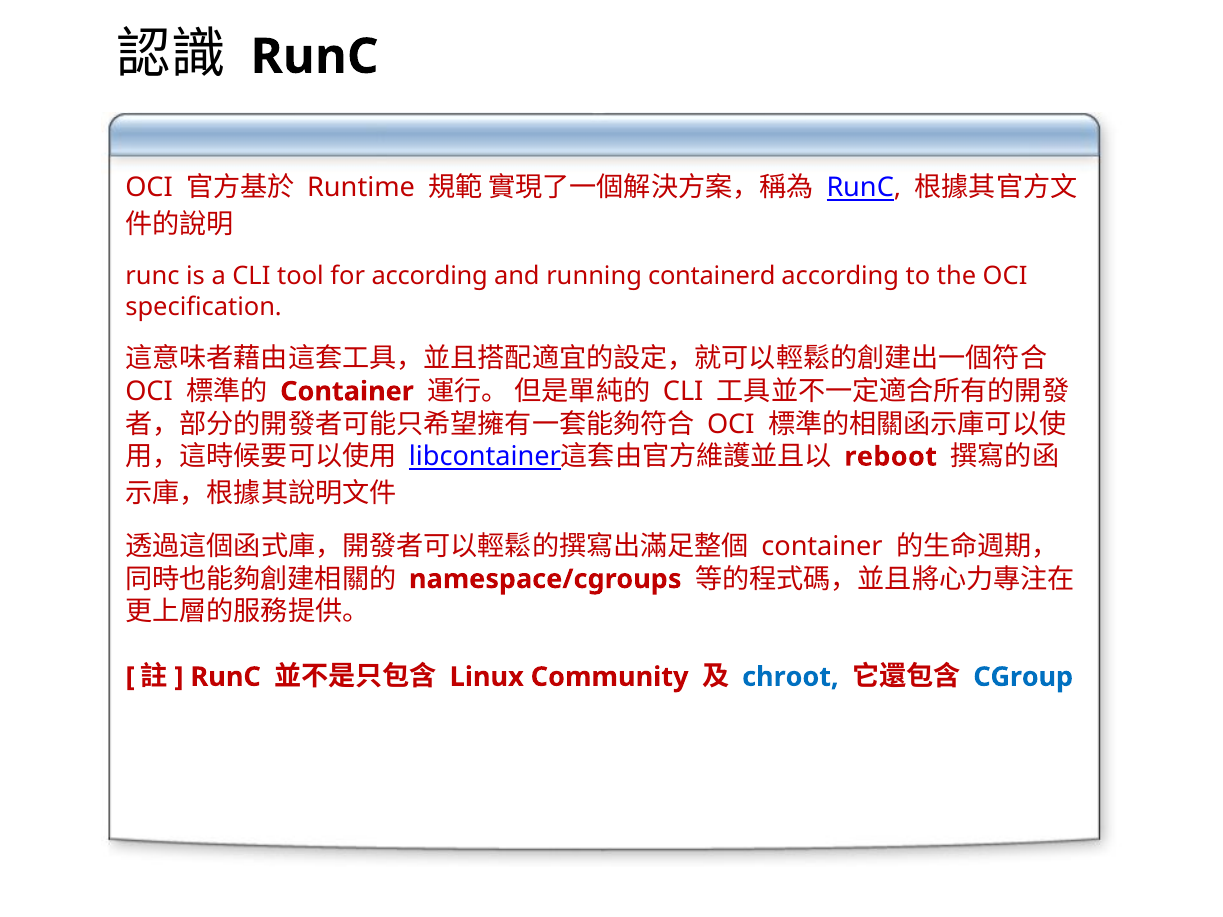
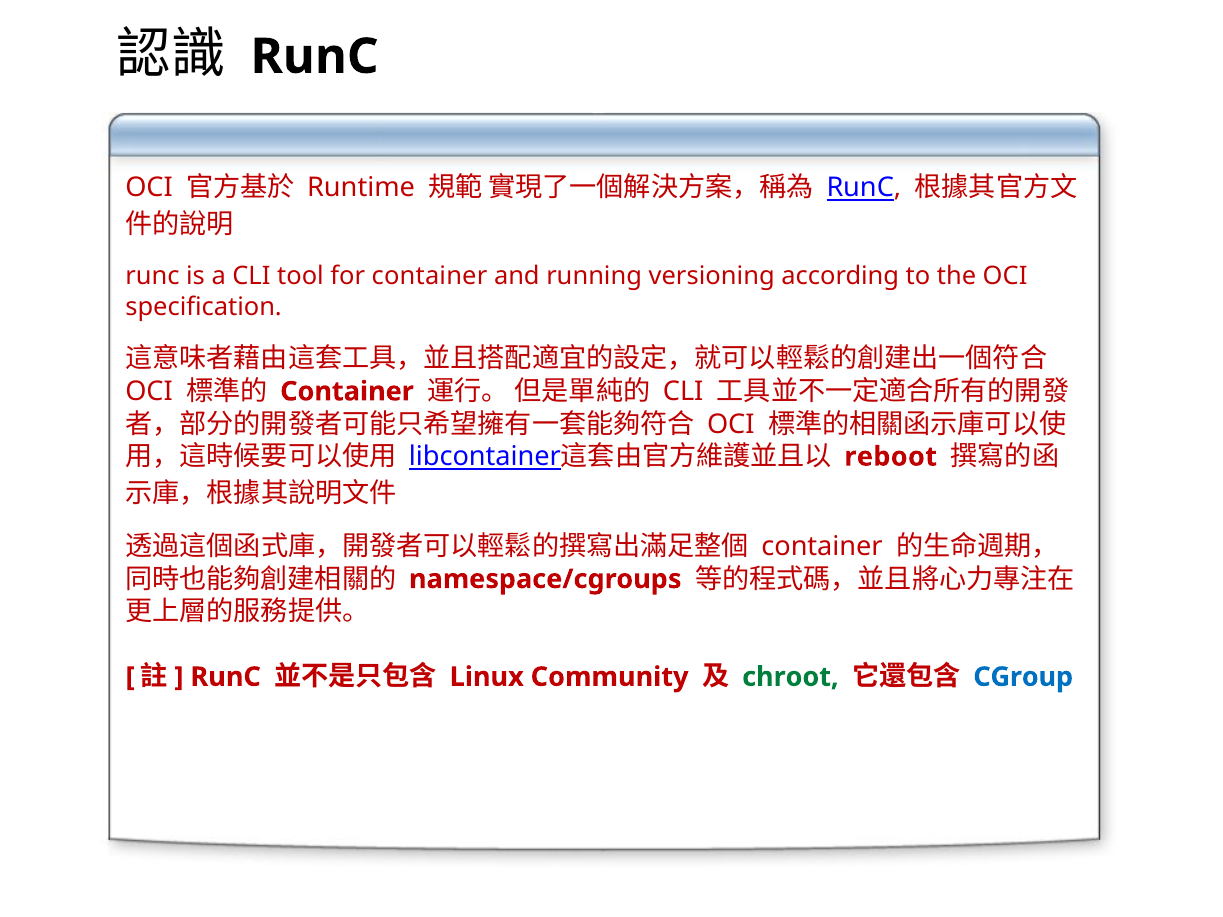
for according: according -> container
containerd: containerd -> versioning
chroot colour: blue -> green
